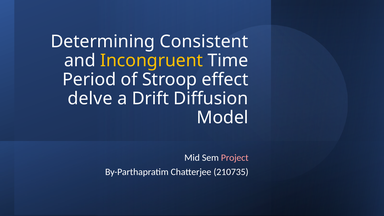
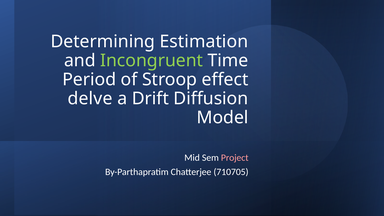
Consistent: Consistent -> Estimation
Incongruent colour: yellow -> light green
210735: 210735 -> 710705
